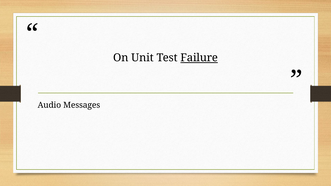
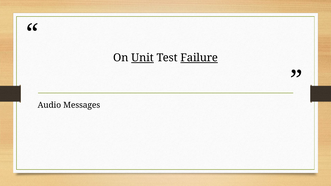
Unit underline: none -> present
